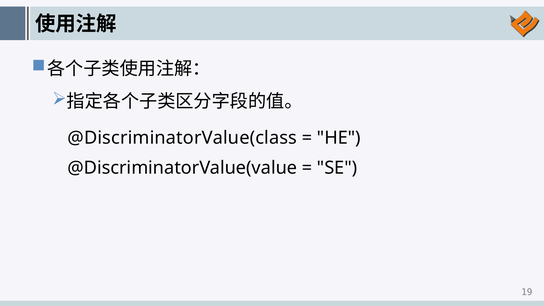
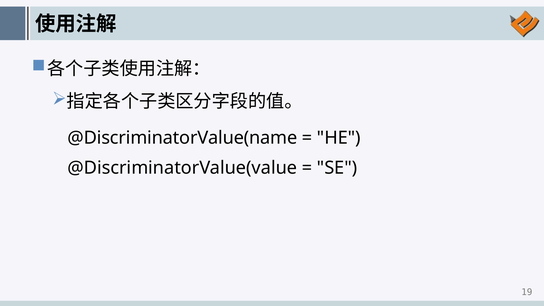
@DiscriminatorValue(class: @DiscriminatorValue(class -> @DiscriminatorValue(name
